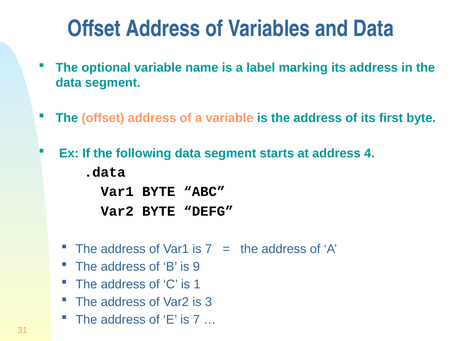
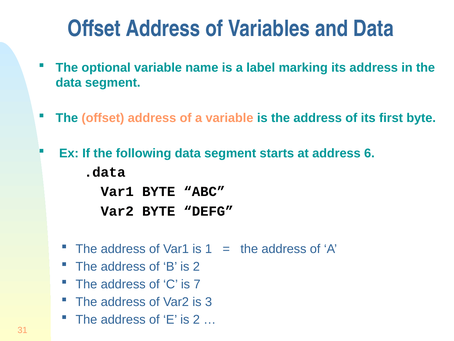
4: 4 -> 6
Var1 is 7: 7 -> 1
B is 9: 9 -> 2
1: 1 -> 7
E is 7: 7 -> 2
